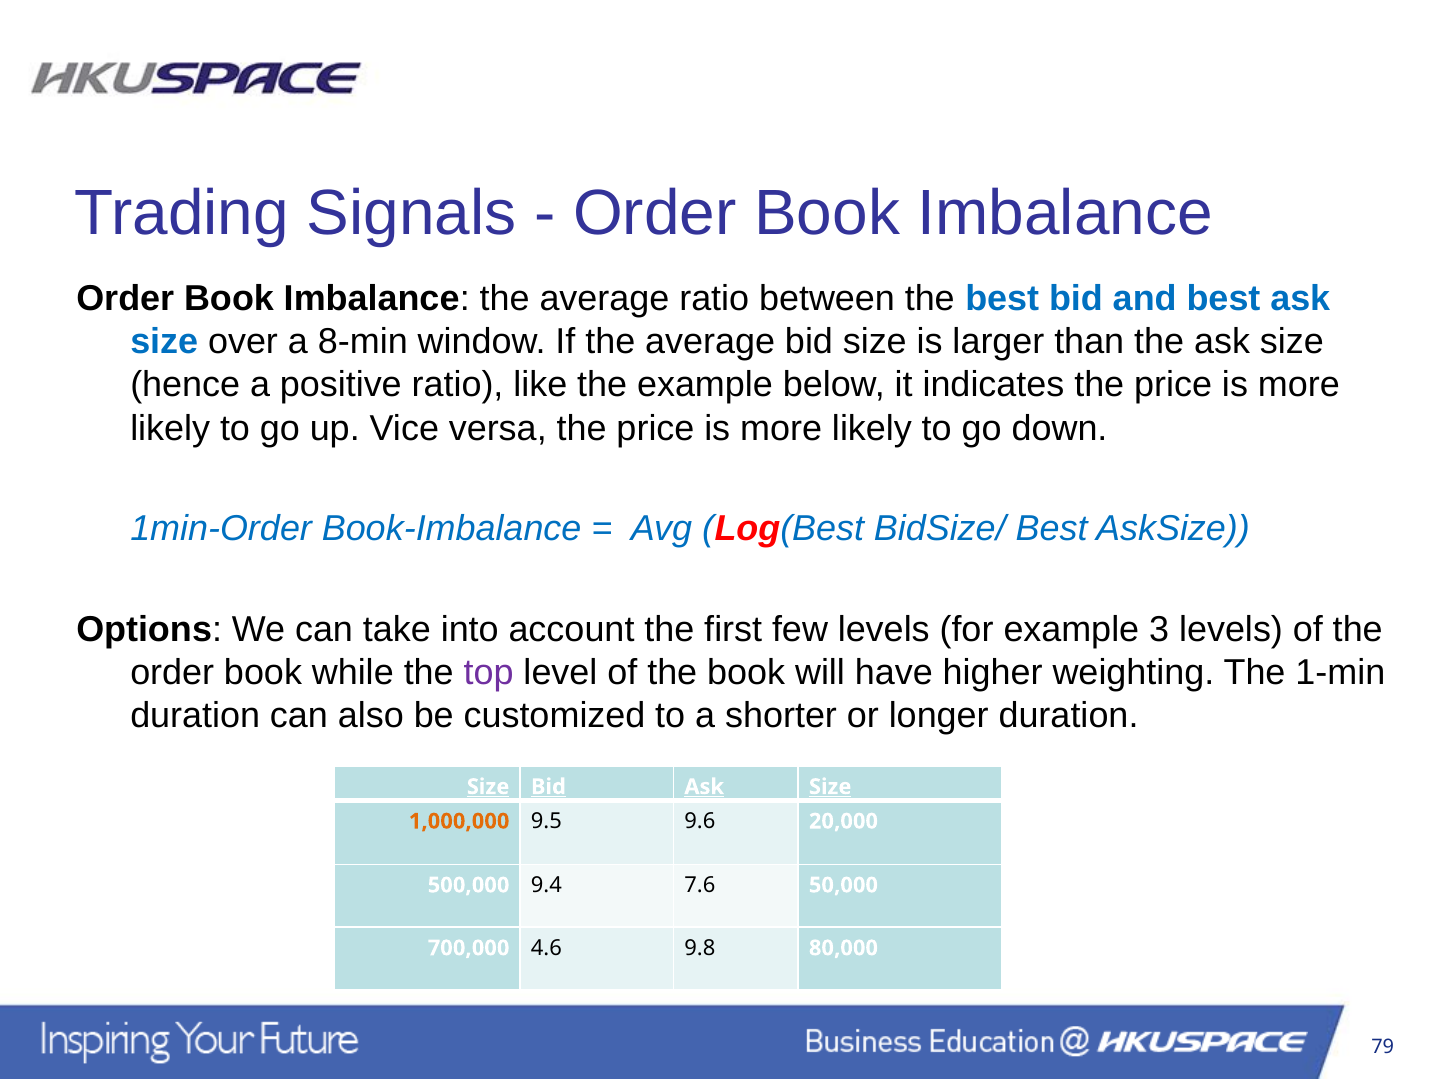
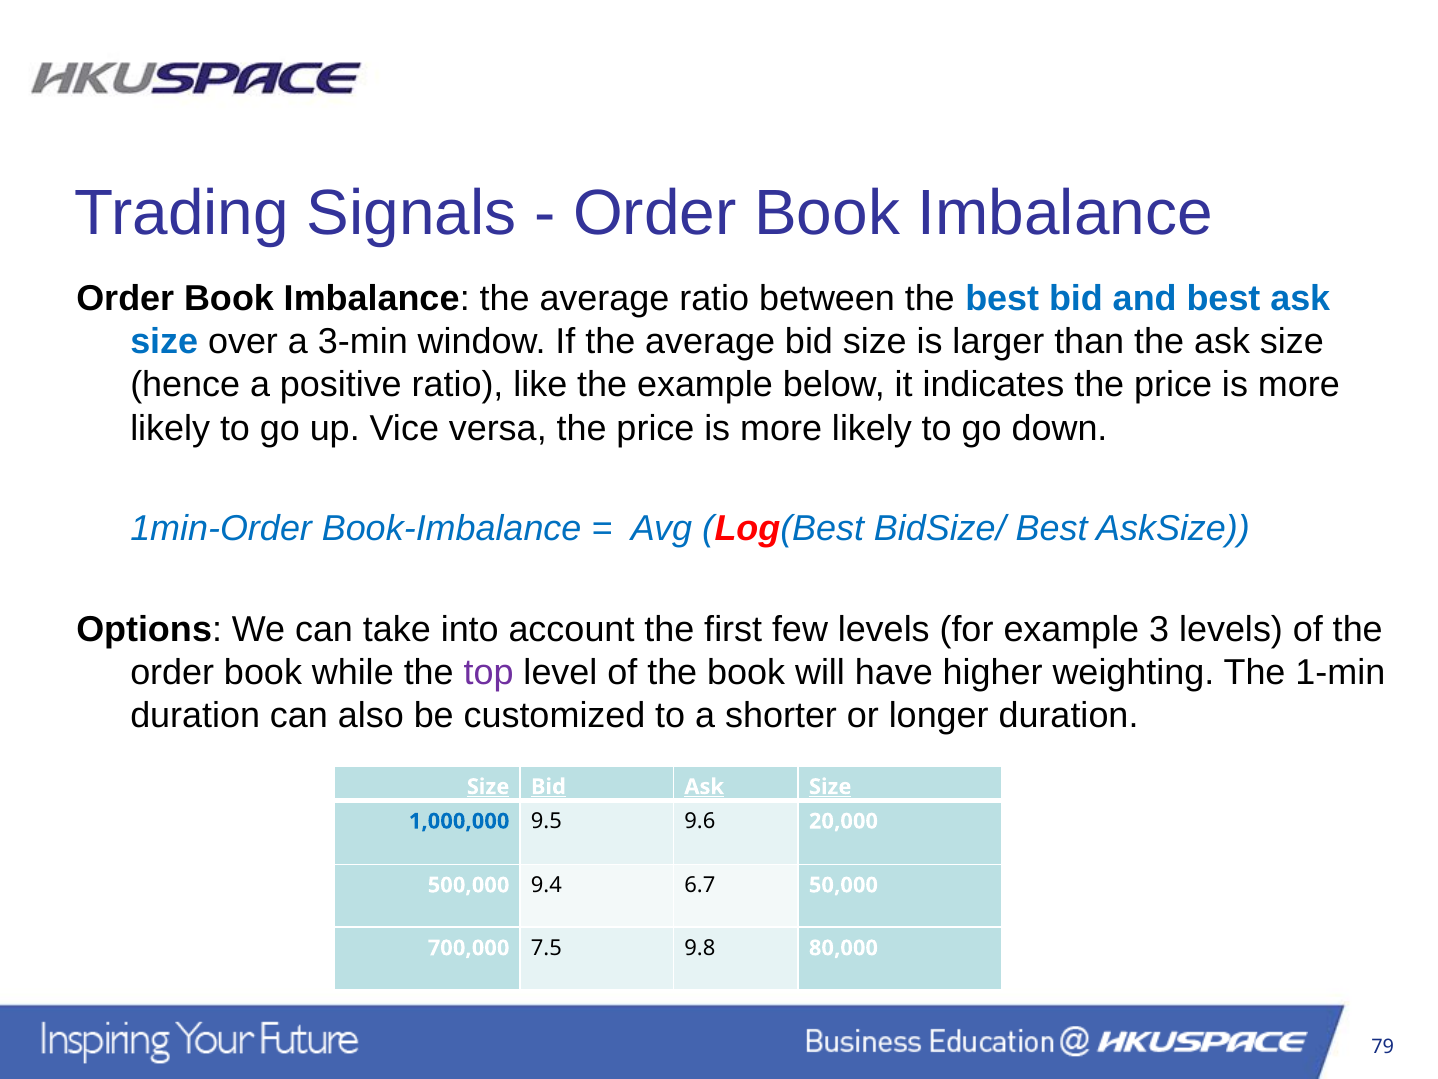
8-min: 8-min -> 3-min
1,000,000 colour: orange -> blue
7.6: 7.6 -> 6.7
4.6: 4.6 -> 7.5
